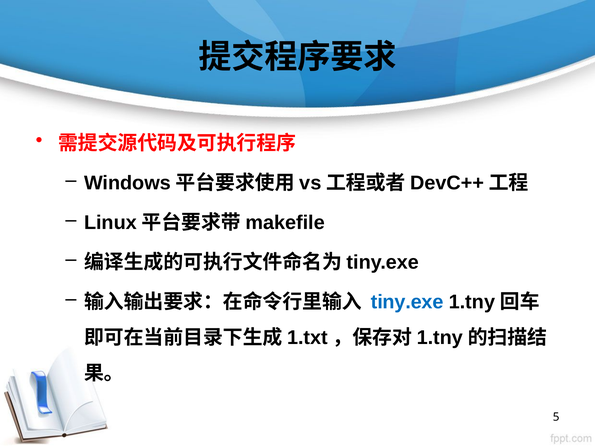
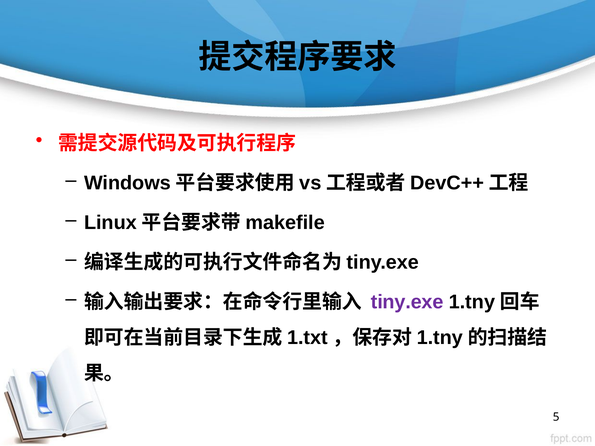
tiny.exe colour: blue -> purple
